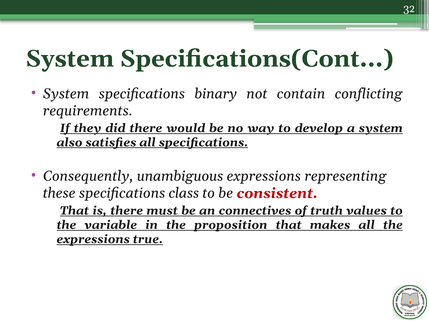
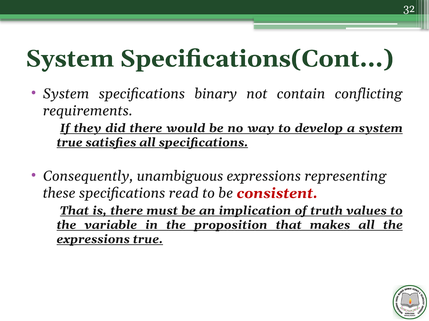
also at (69, 143): also -> true
class: class -> read
connectives: connectives -> implication
